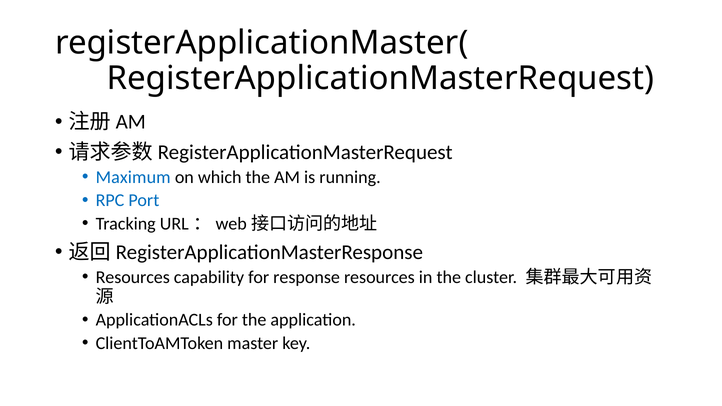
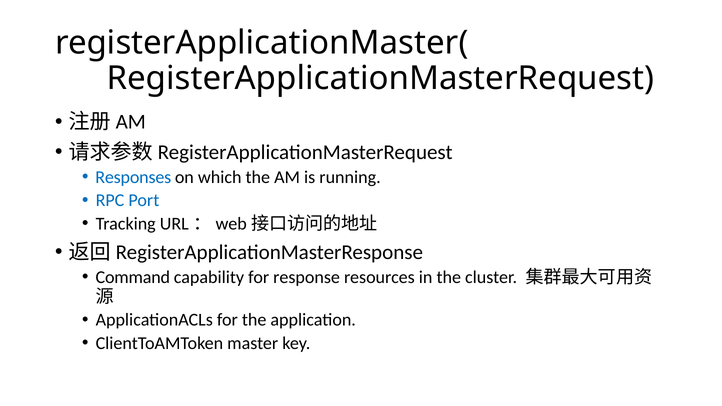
Maximum: Maximum -> Responses
Resources at (133, 277): Resources -> Command
